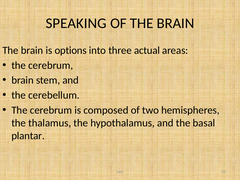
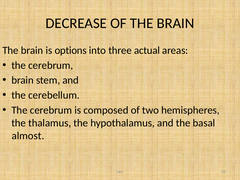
SPEAKING: SPEAKING -> DECREASE
plantar: plantar -> almost
